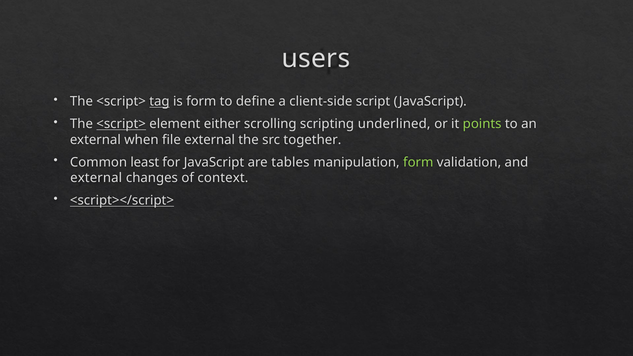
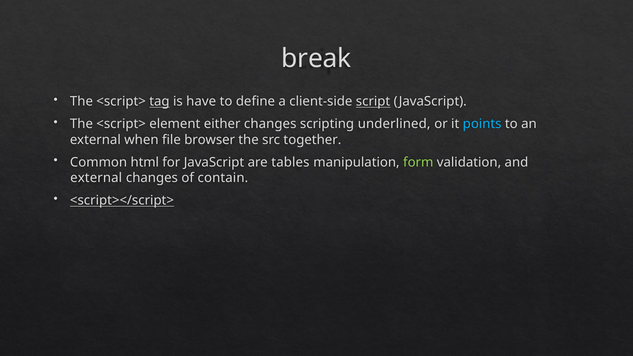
users: users -> break
is form: form -> have
script underline: none -> present
<script> at (121, 124) underline: present -> none
either scrolling: scrolling -> changes
points colour: light green -> light blue
file external: external -> browser
least: least -> html
context: context -> contain
